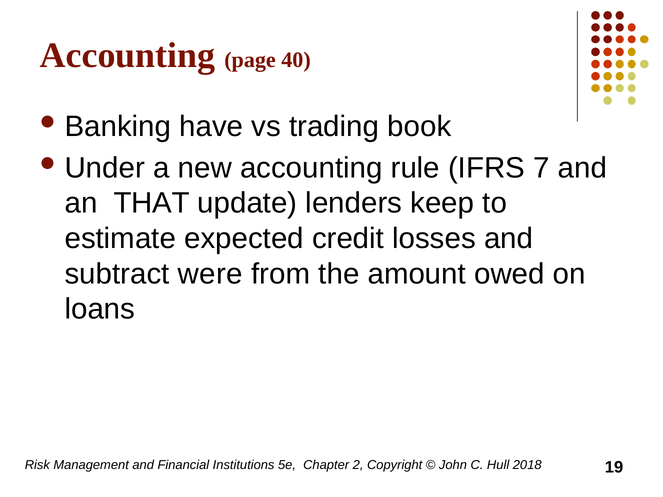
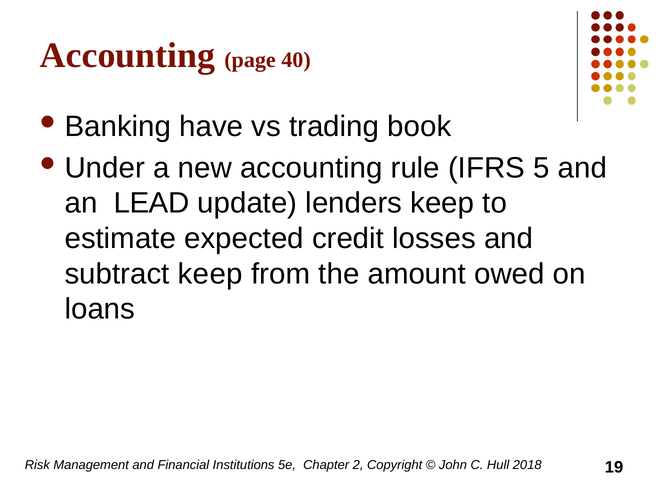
7: 7 -> 5
THAT: THAT -> LEAD
subtract were: were -> keep
